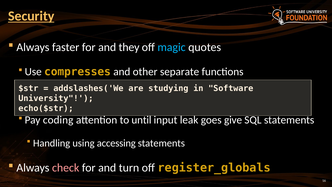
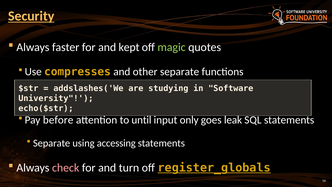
they: they -> kept
magic colour: light blue -> light green
coding: coding -> before
leak: leak -> only
give: give -> leak
Handling at (52, 143): Handling -> Separate
register_globals underline: none -> present
